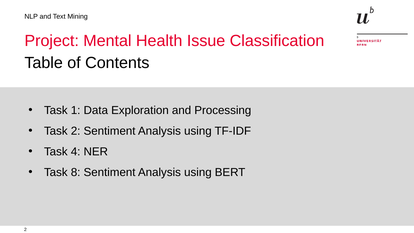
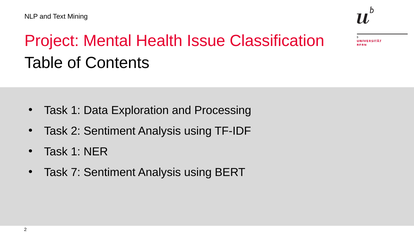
4 at (76, 152): 4 -> 1
8: 8 -> 7
